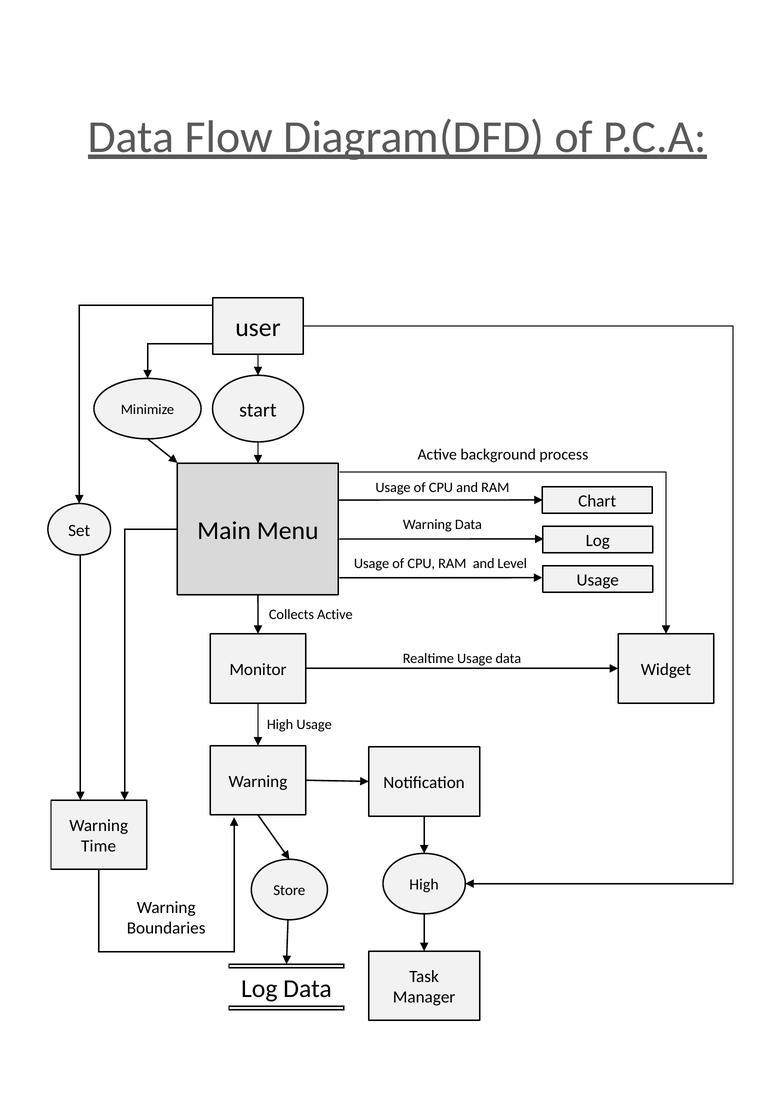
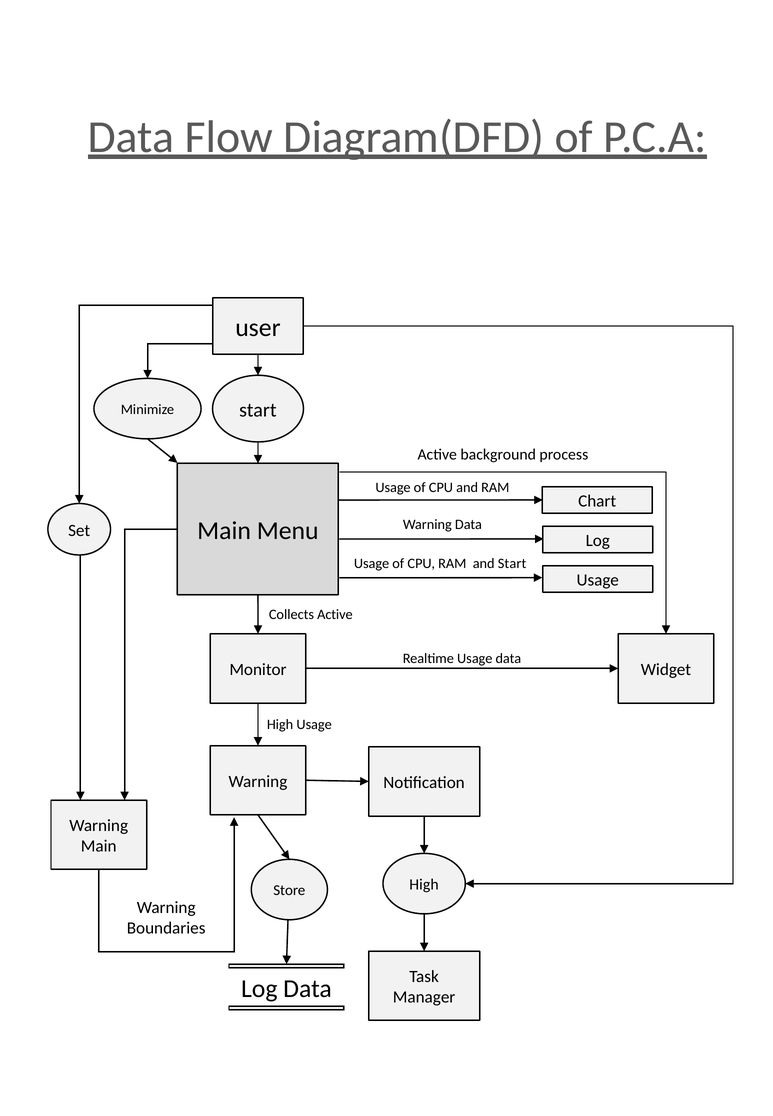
and Level: Level -> Start
Time at (99, 847): Time -> Main
